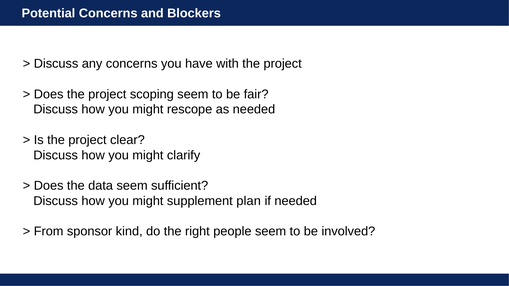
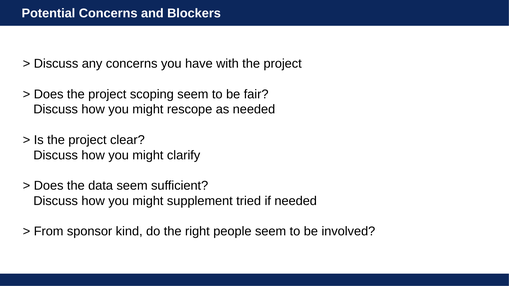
plan: plan -> tried
